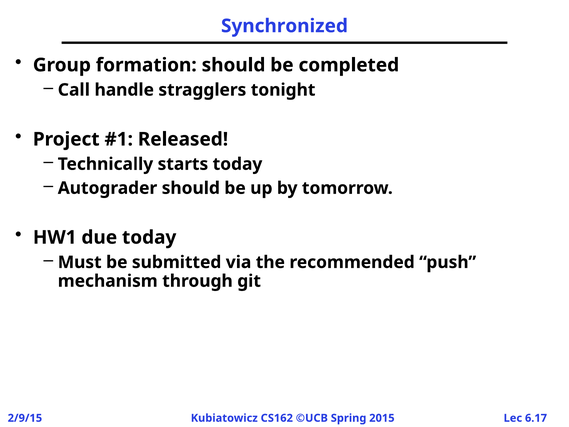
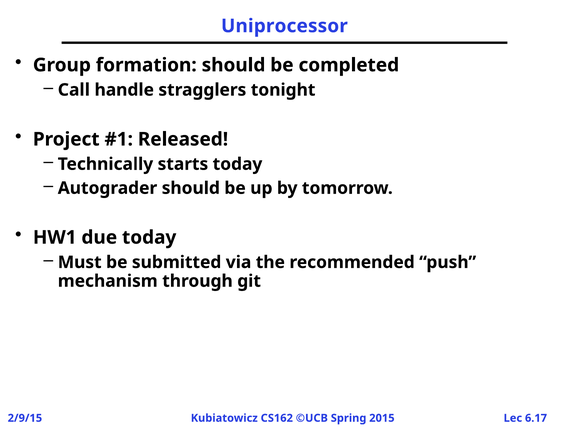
Synchronized: Synchronized -> Uniprocessor
